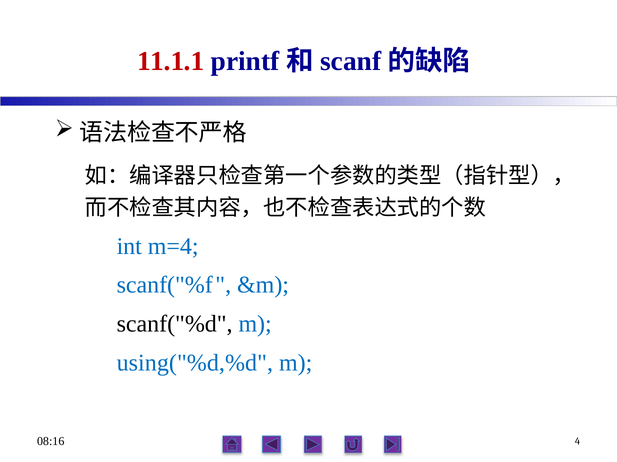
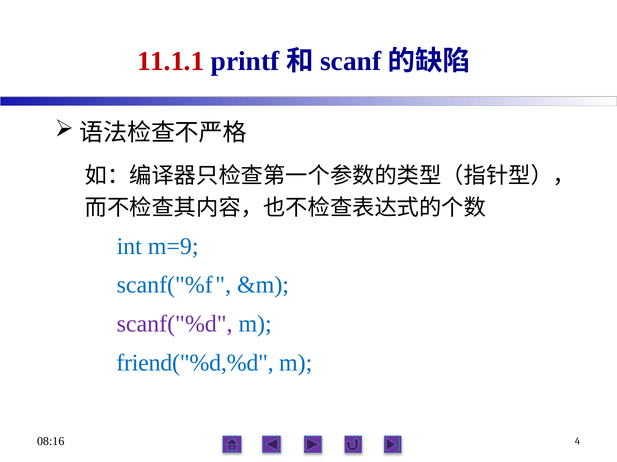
m=4: m=4 -> m=9
scanf("%d colour: black -> purple
using("%d,%d: using("%d,%d -> friend("%d,%d
